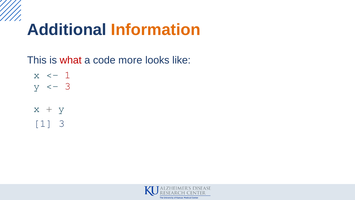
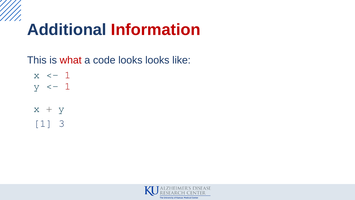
Information colour: orange -> red
code more: more -> looks
3 at (68, 86): 3 -> 1
